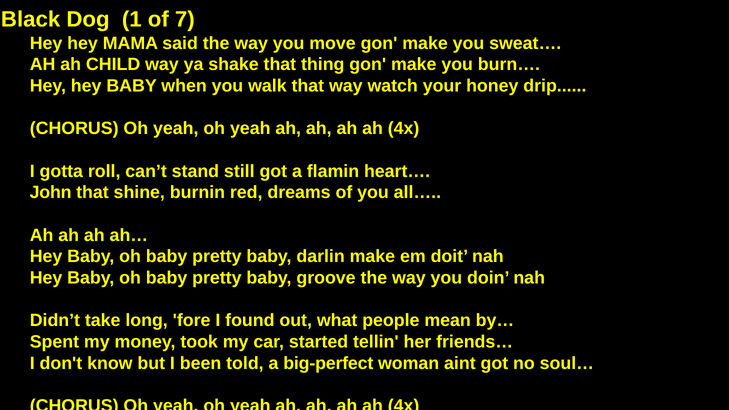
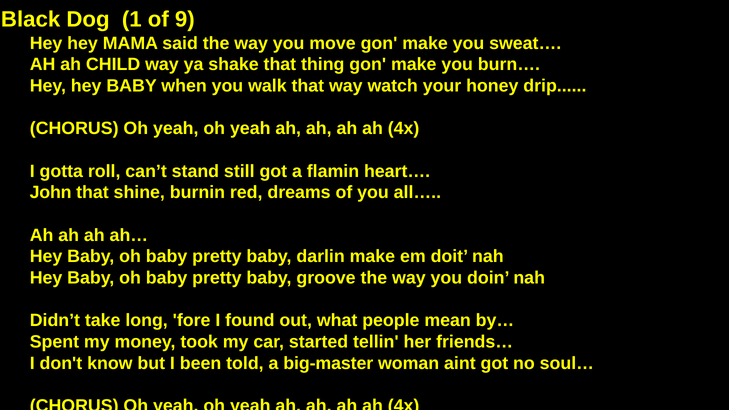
7: 7 -> 9
big-perfect: big-perfect -> big-master
